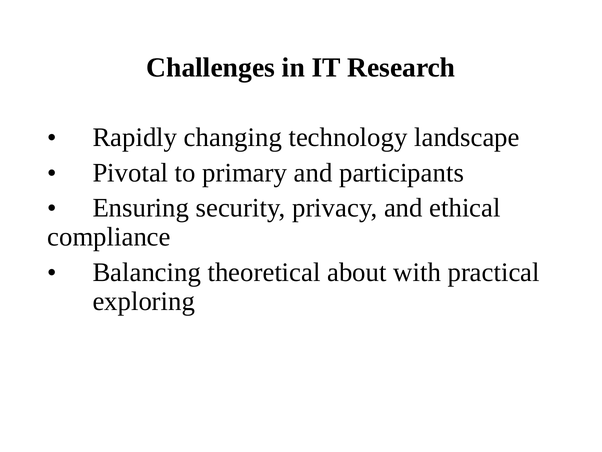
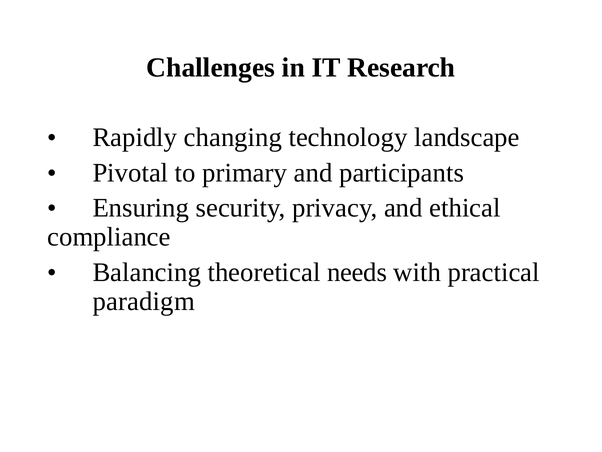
about: about -> needs
exploring: exploring -> paradigm
